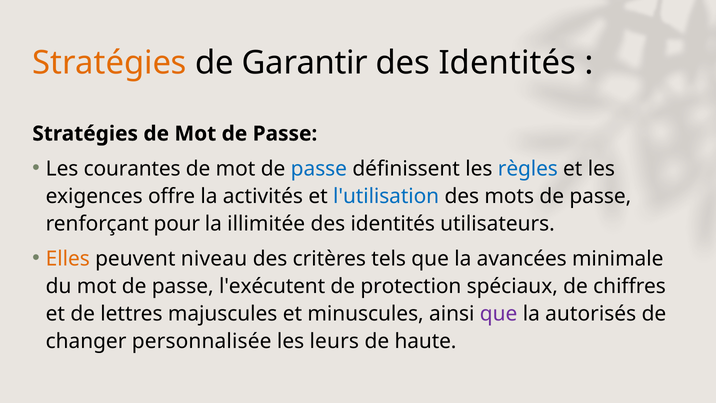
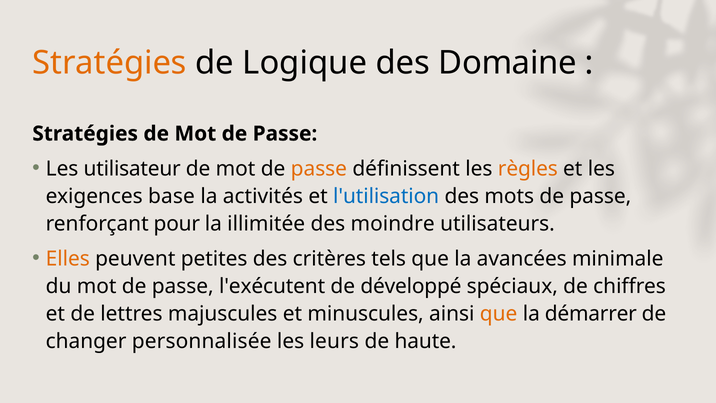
Garantir: Garantir -> Logique
Identités at (507, 63): Identités -> Domaine
courantes: courantes -> utilisateur
passe at (319, 169) colour: blue -> orange
règles colour: blue -> orange
offre: offre -> base
identités at (393, 224): identités -> moindre
niveau: niveau -> petites
protection: protection -> développé
que at (499, 314) colour: purple -> orange
autorisés: autorisés -> démarrer
